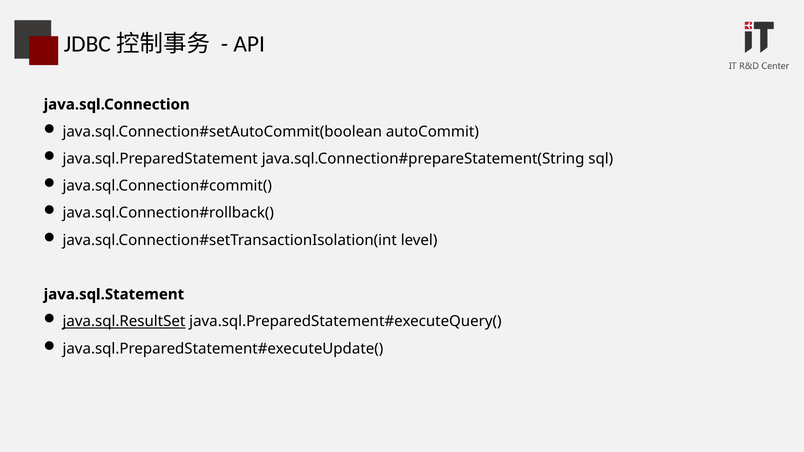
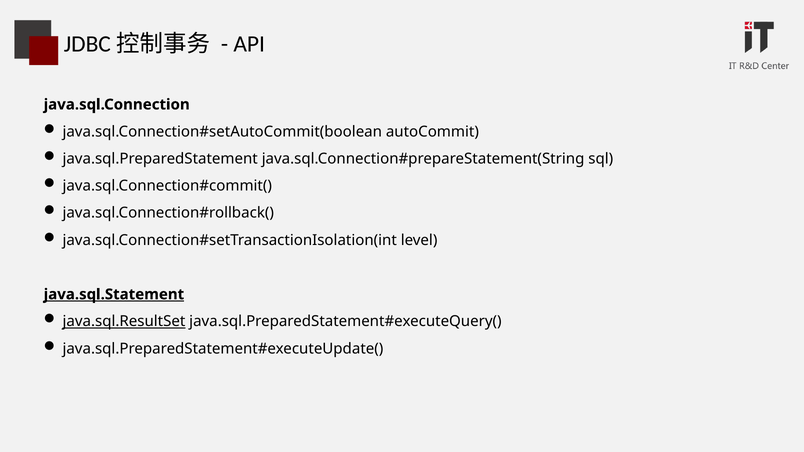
java.sql.Statement underline: none -> present
